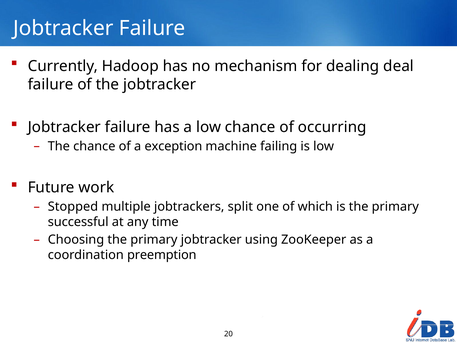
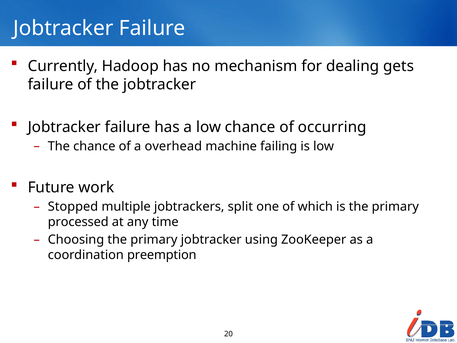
deal: deal -> gets
exception: exception -> overhead
successful: successful -> processed
